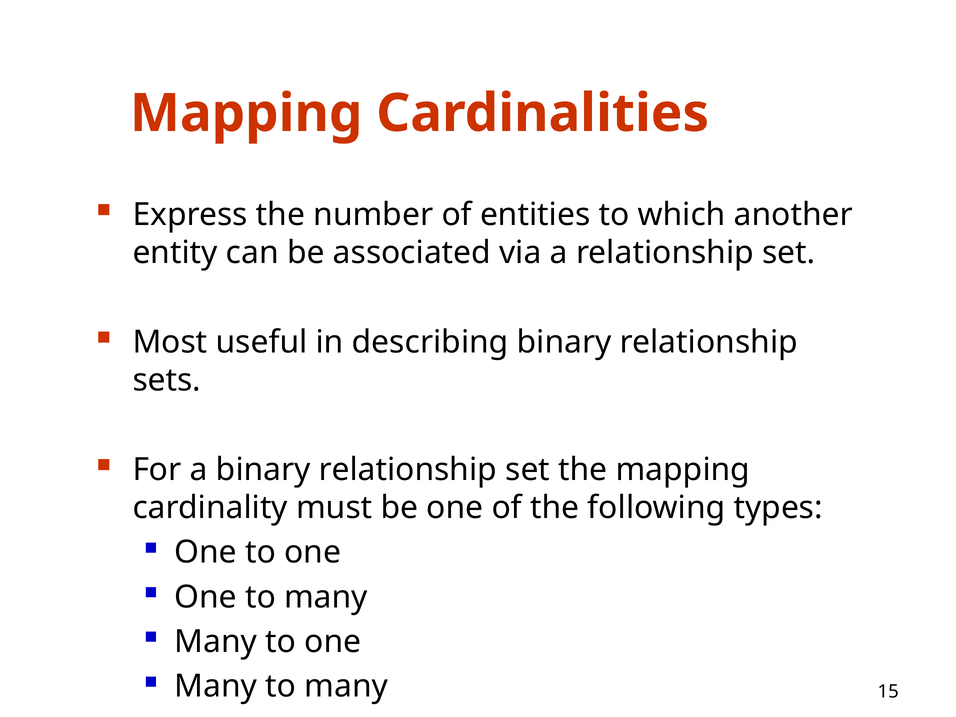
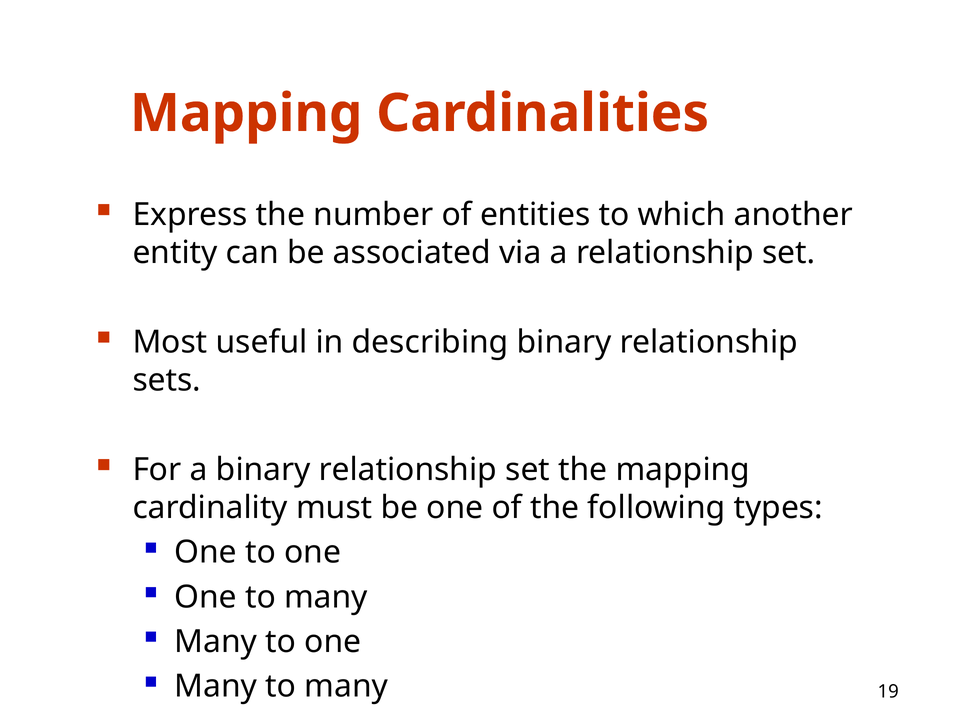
15: 15 -> 19
